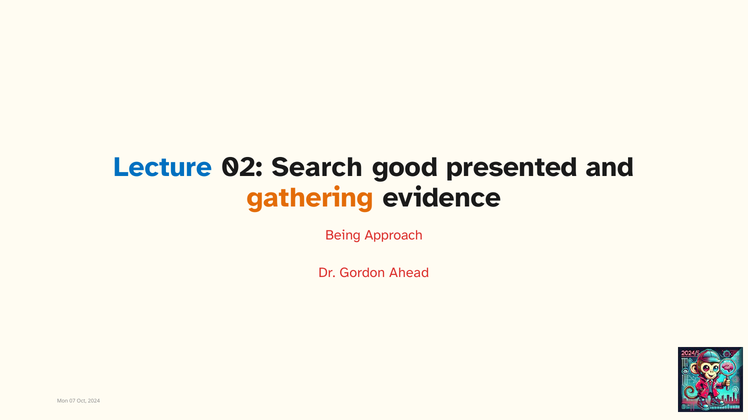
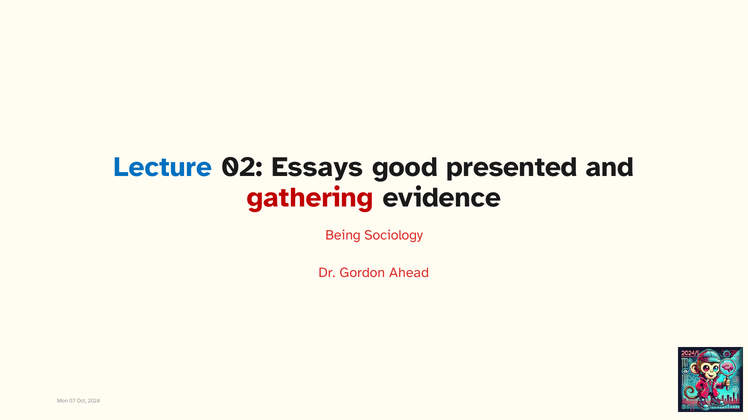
Search: Search -> Essays
gathering colour: orange -> red
Approach: Approach -> Sociology
